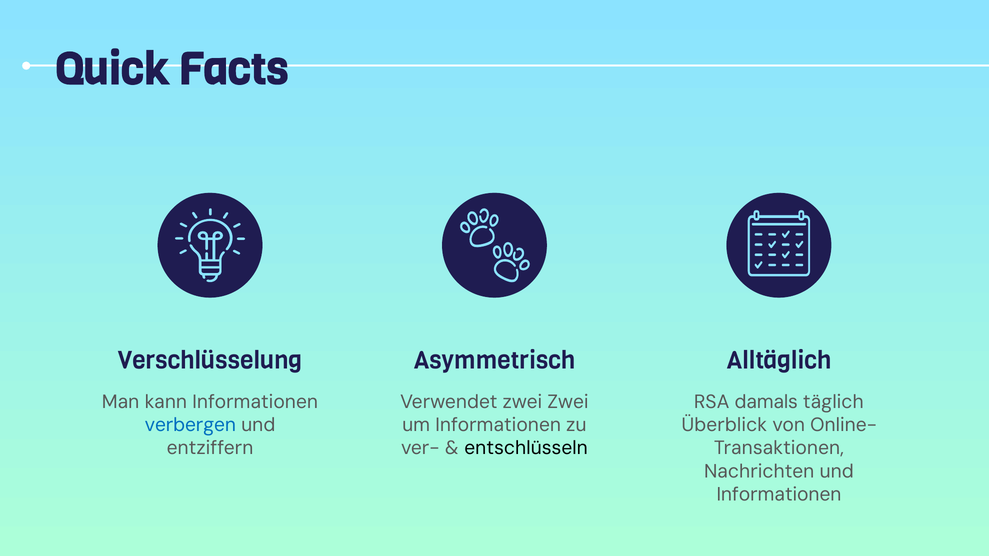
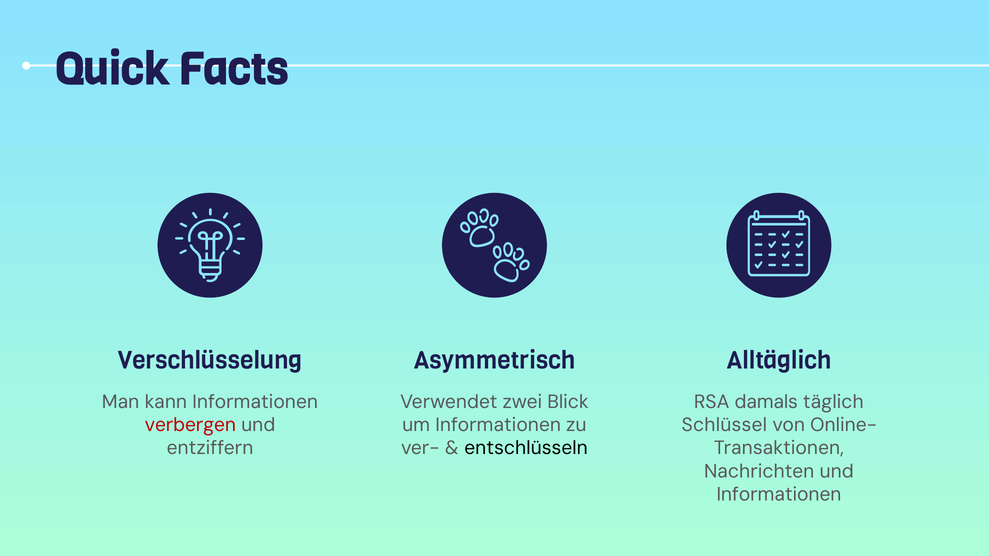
zwei Zwei: Zwei -> Blick
verbergen colour: blue -> red
Überblick: Überblick -> Schlüssel
